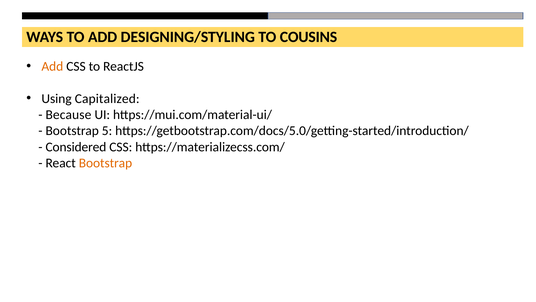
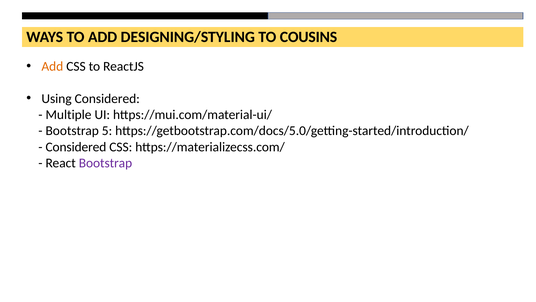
Using Capitalized: Capitalized -> Considered
Because: Because -> Multiple
Bootstrap at (105, 163) colour: orange -> purple
